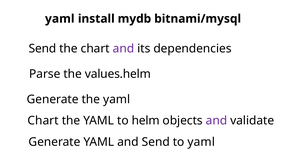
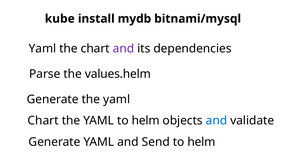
yaml at (60, 19): yaml -> kube
Send at (42, 49): Send -> Yaml
and at (216, 120) colour: purple -> blue
Send to yaml: yaml -> helm
